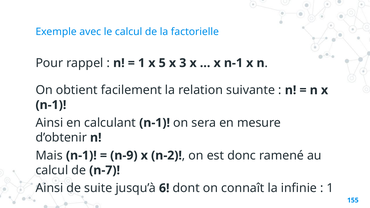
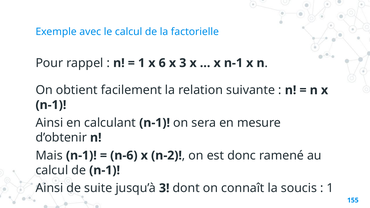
5: 5 -> 6
n-9: n-9 -> n-6
de n-7: n-7 -> n-1
jusqu’à 6: 6 -> 3
infinie: infinie -> soucis
